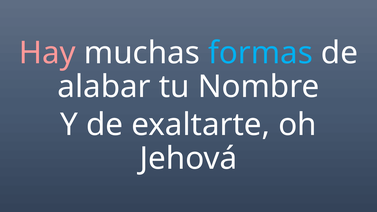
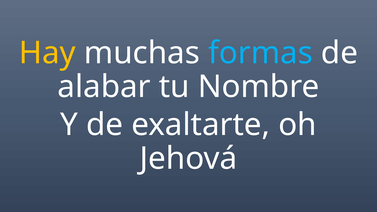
Hay colour: pink -> yellow
